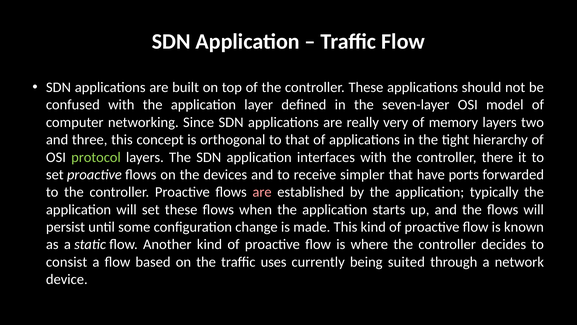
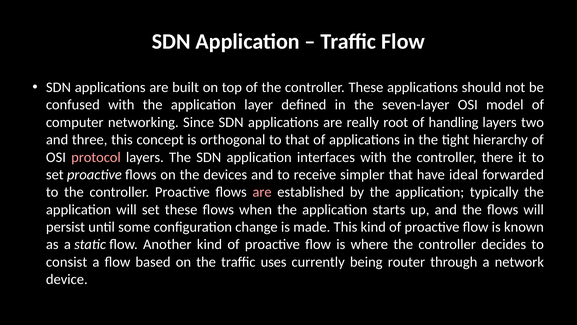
very: very -> root
memory: memory -> handling
protocol colour: light green -> pink
ports: ports -> ideal
suited: suited -> router
